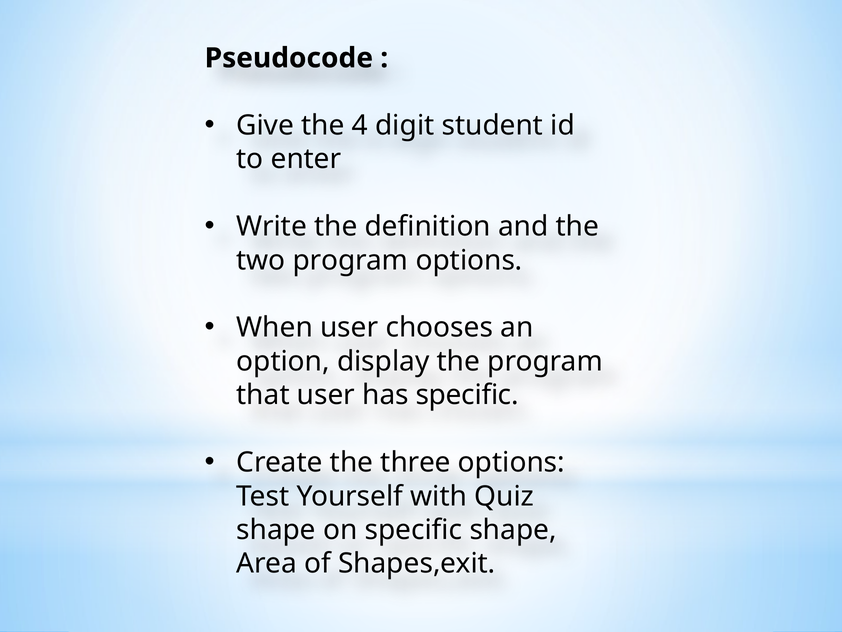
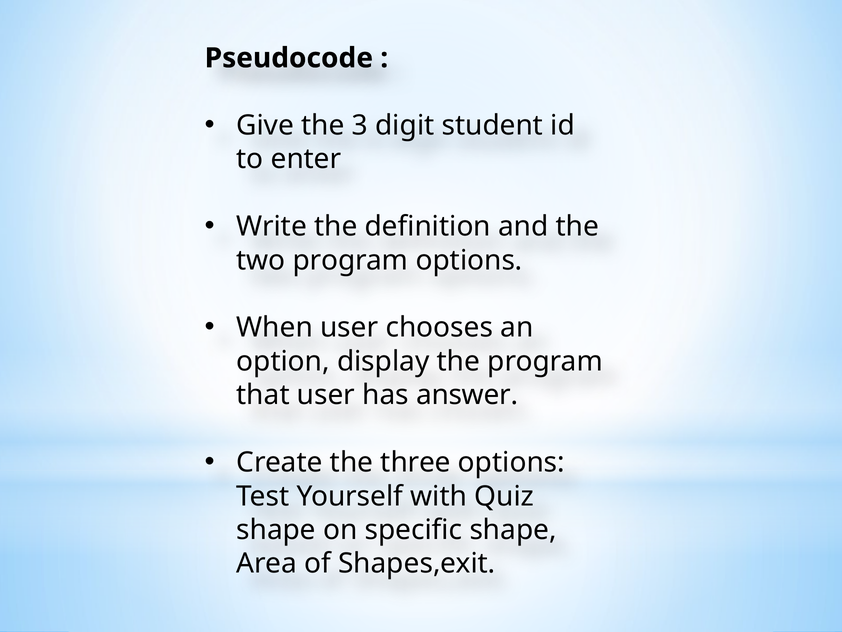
4: 4 -> 3
has specific: specific -> answer
